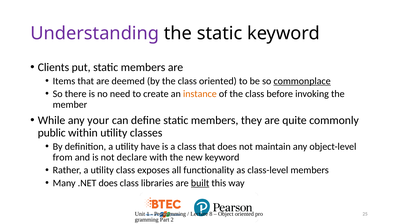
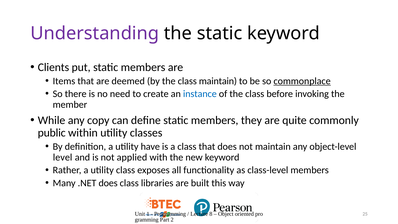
class oriented: oriented -> maintain
instance colour: orange -> blue
your: your -> copy
from: from -> level
declare: declare -> applied
built underline: present -> none
